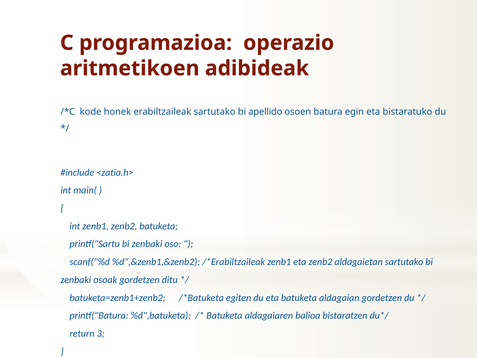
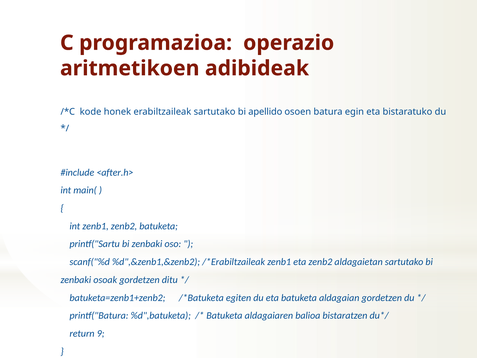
<zatia.h>: <zatia.h> -> <after.h>
3: 3 -> 9
